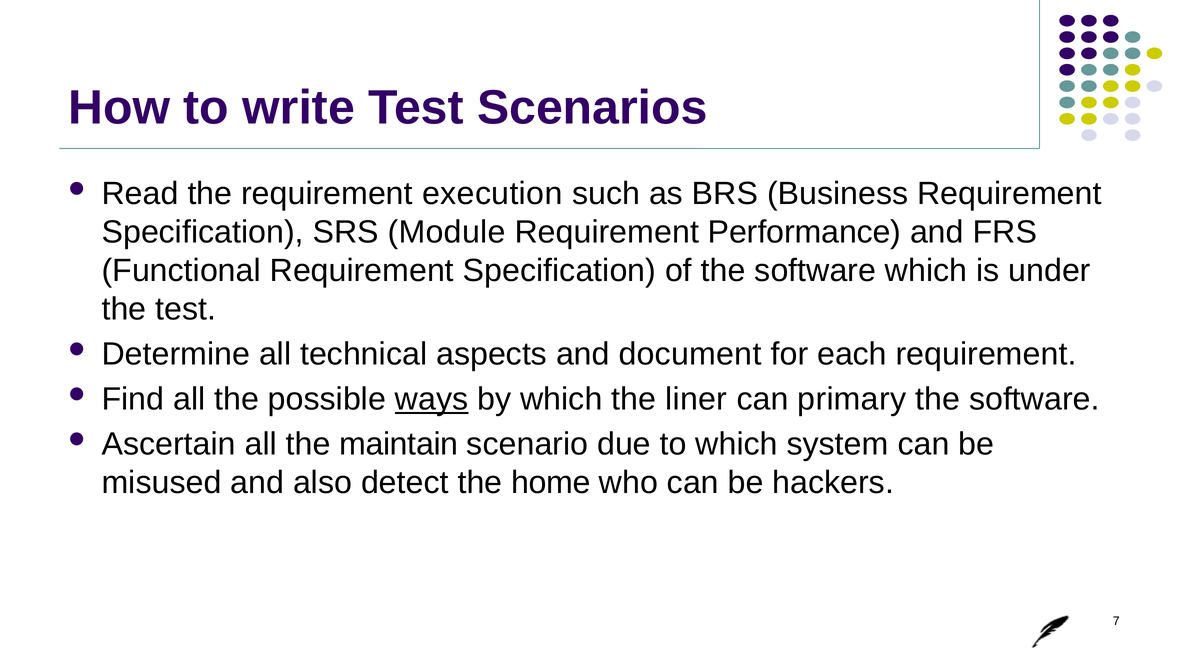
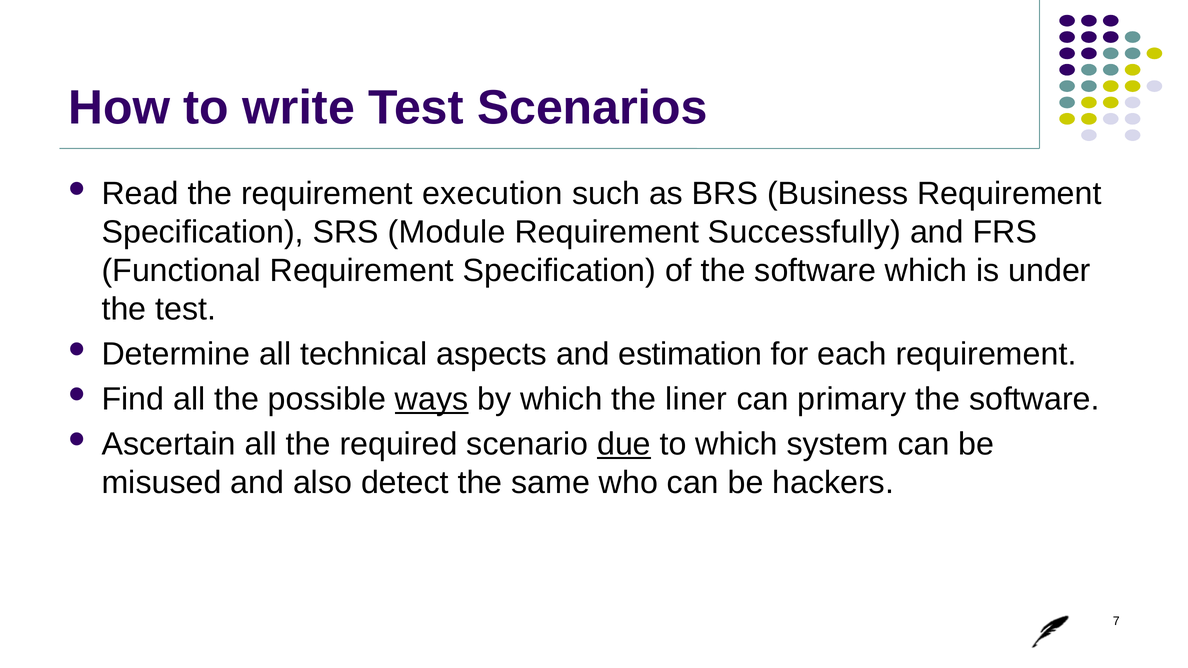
Performance: Performance -> Successfully
document: document -> estimation
maintain: maintain -> required
due underline: none -> present
home: home -> same
